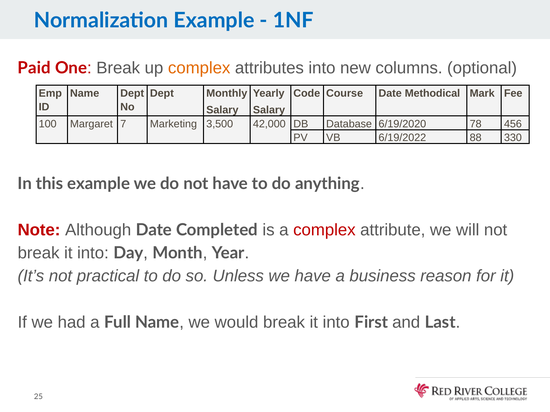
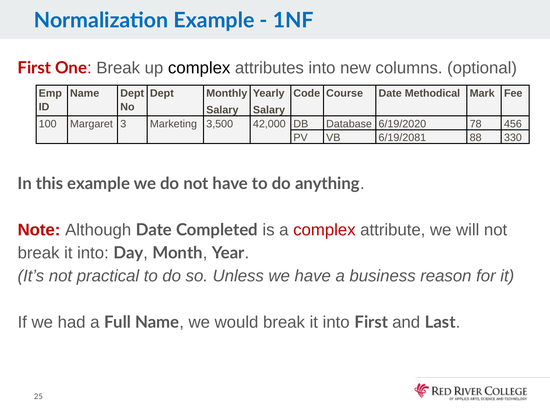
Paid at (34, 68): Paid -> First
complex at (199, 68) colour: orange -> black
7: 7 -> 3
6/19/2022: 6/19/2022 -> 6/19/2081
